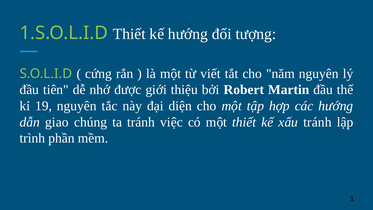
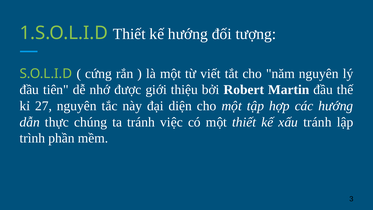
19: 19 -> 27
giao: giao -> thực
